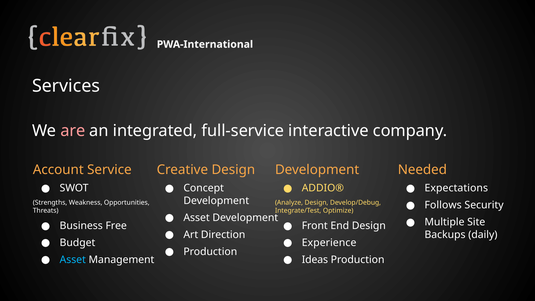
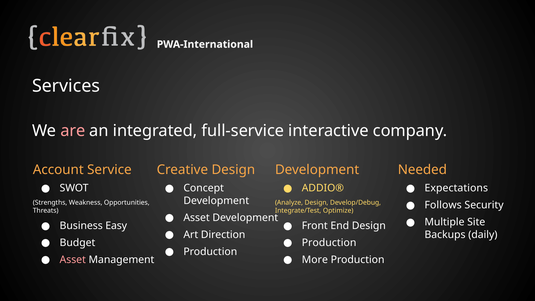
Free: Free -> Easy
Experience at (329, 243): Experience -> Production
Asset at (73, 260) colour: light blue -> pink
Ideas: Ideas -> More
